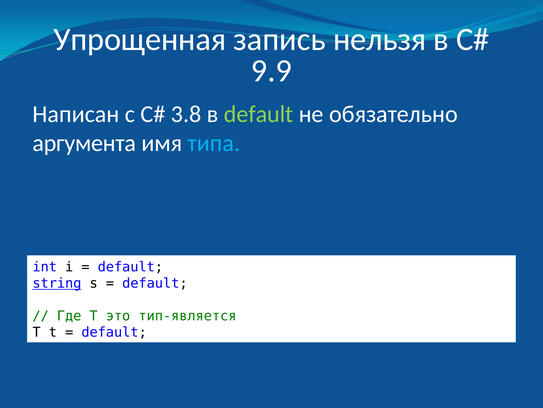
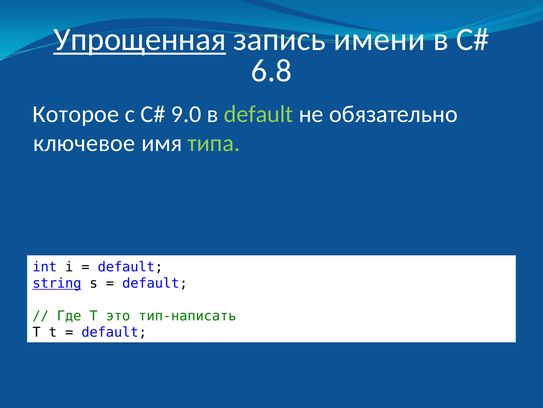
Упрощенная underline: none -> present
нельзя: нельзя -> имени
9.9: 9.9 -> 6.8
Написан: Написан -> Которое
3.8: 3.8 -> 9.0
аргумента: аргумента -> ключевое
типа colour: light blue -> light green
тип-является: тип-является -> тип-написать
